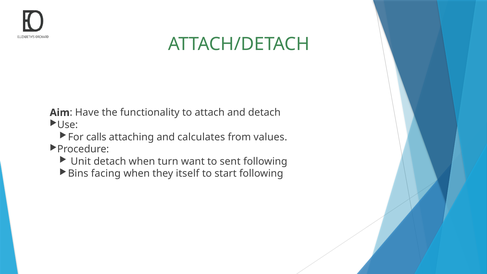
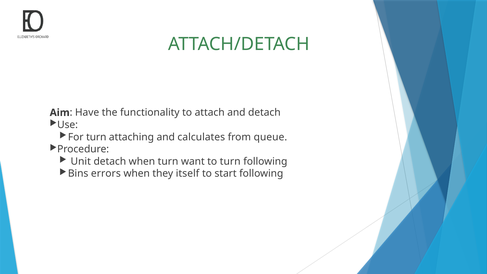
For calls: calls -> turn
values: values -> queue
to sent: sent -> turn
facing: facing -> errors
